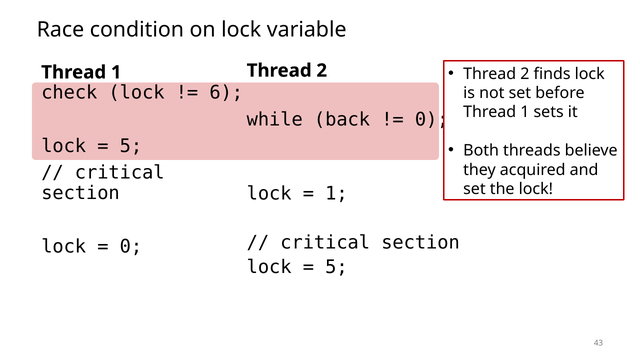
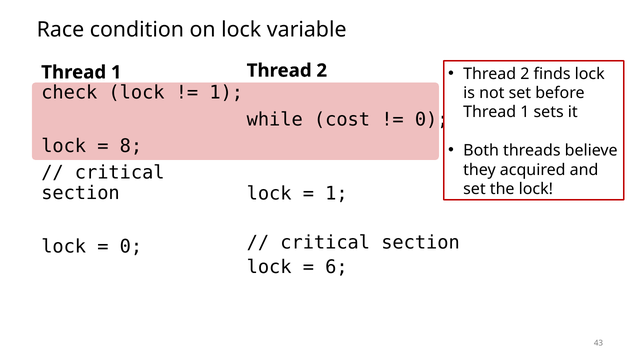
6 at (226, 92): 6 -> 1
back: back -> cost
5 at (131, 146): 5 -> 8
5 at (336, 267): 5 -> 6
